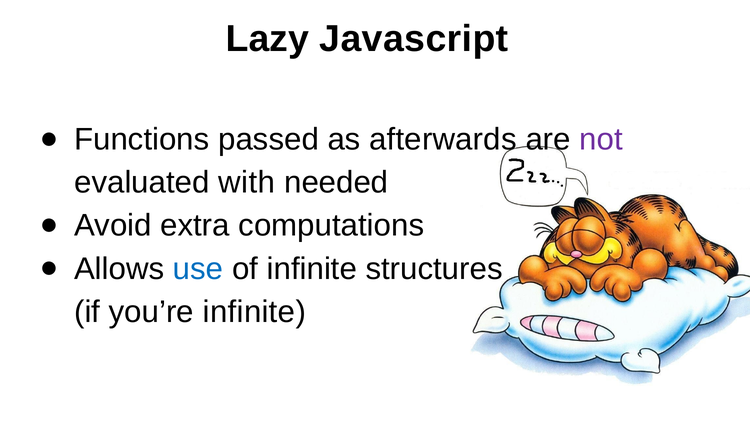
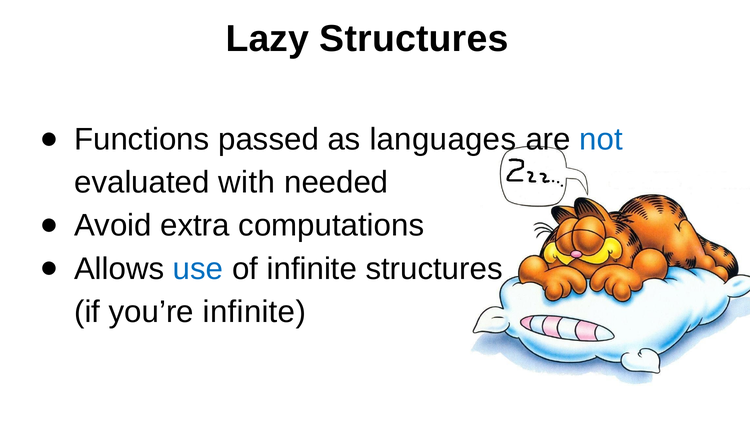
Lazy Javascript: Javascript -> Structures
afterwards: afterwards -> languages
not colour: purple -> blue
